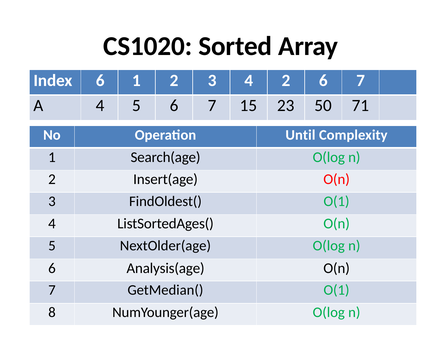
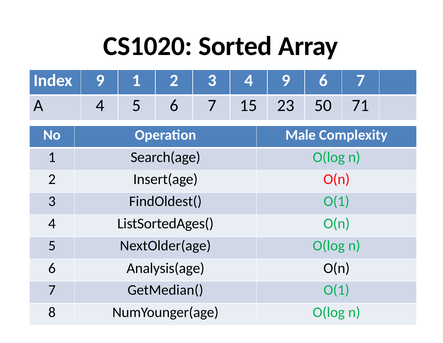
Index 6: 6 -> 9
4 2: 2 -> 9
Until: Until -> Male
